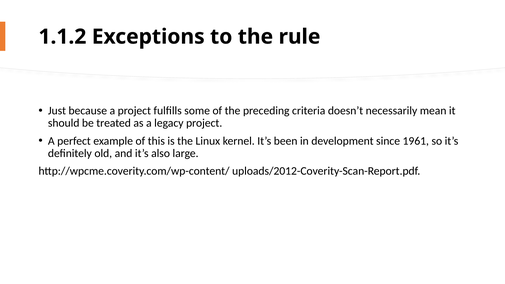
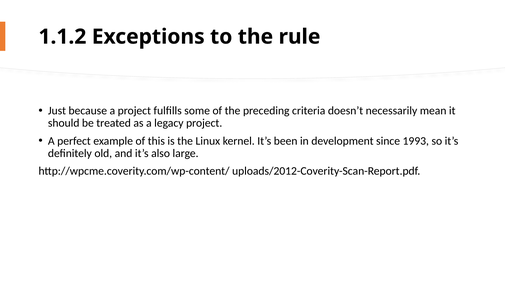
1961: 1961 -> 1993
